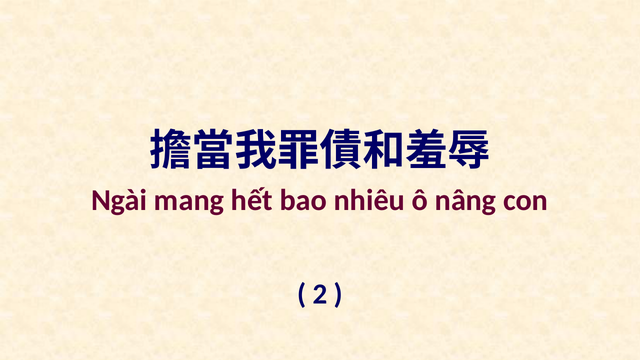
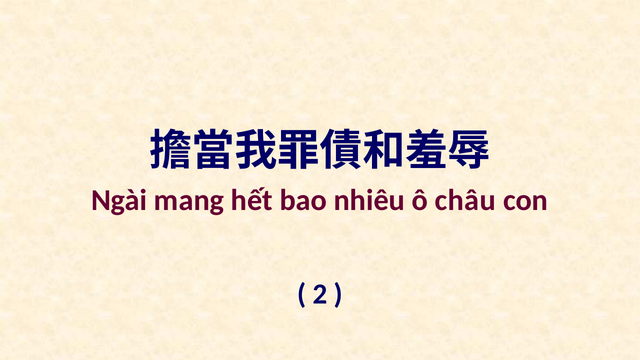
nâng: nâng -> châu
